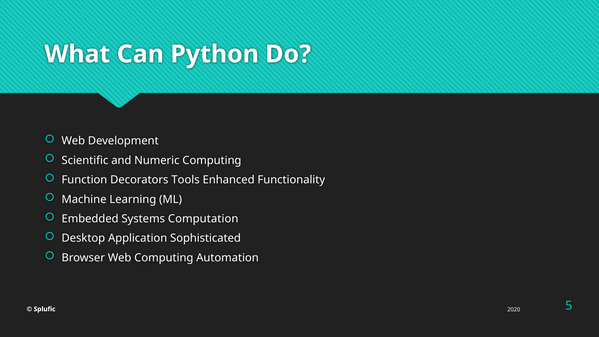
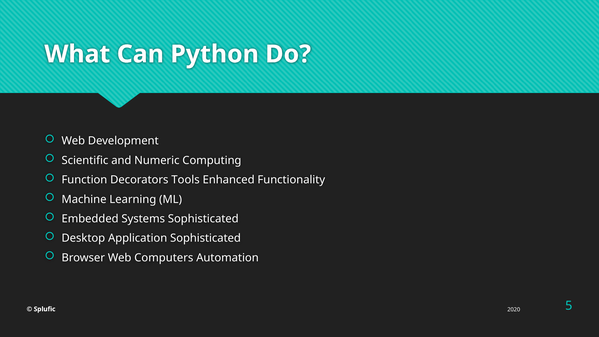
Systems Computation: Computation -> Sophisticated
Web Computing: Computing -> Computers
